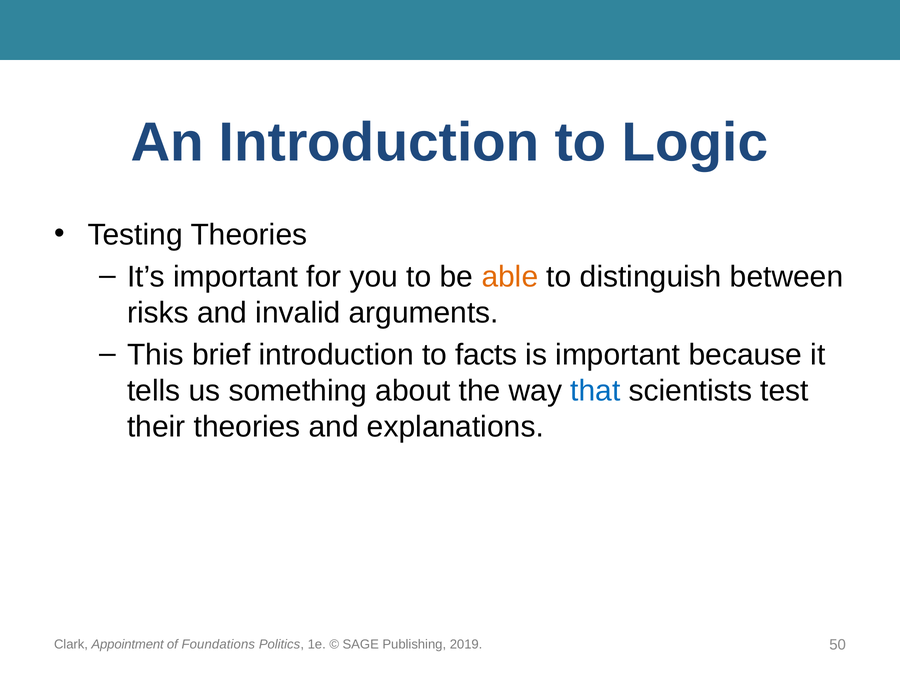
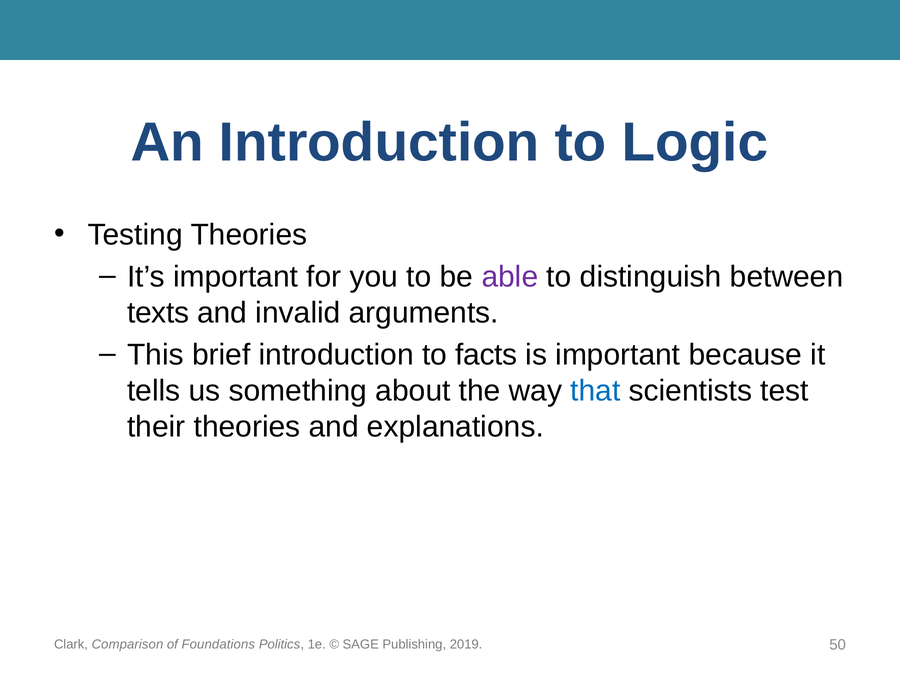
able colour: orange -> purple
risks: risks -> texts
Appointment: Appointment -> Comparison
